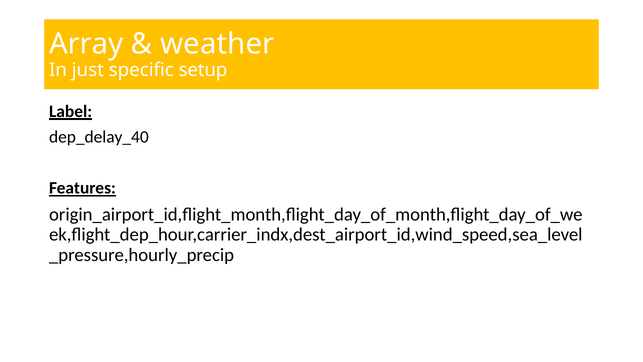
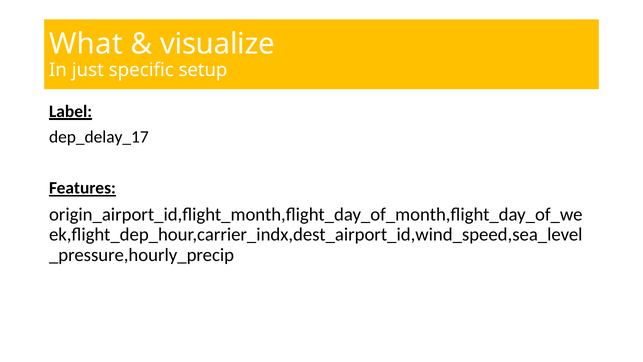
Array: Array -> What
weather: weather -> visualize
dep_delay_40: dep_delay_40 -> dep_delay_17
